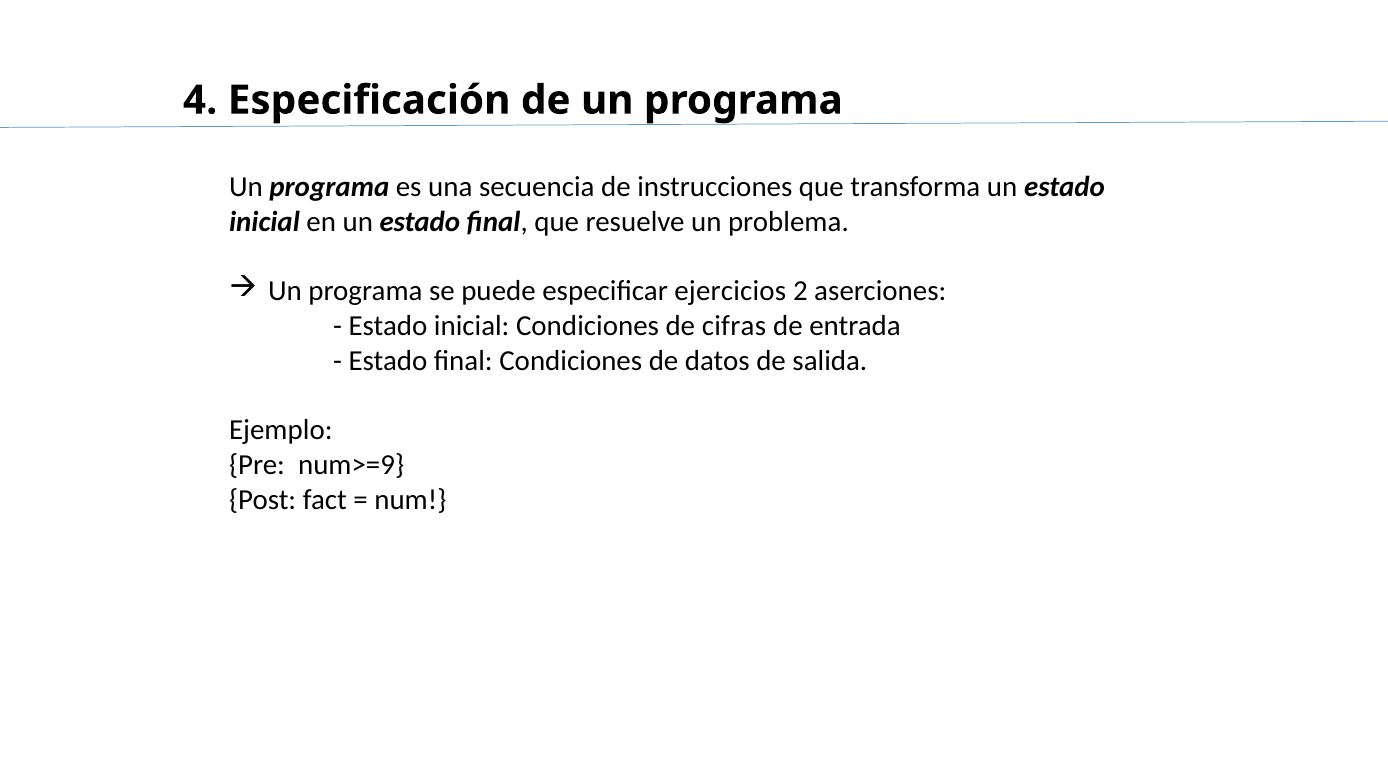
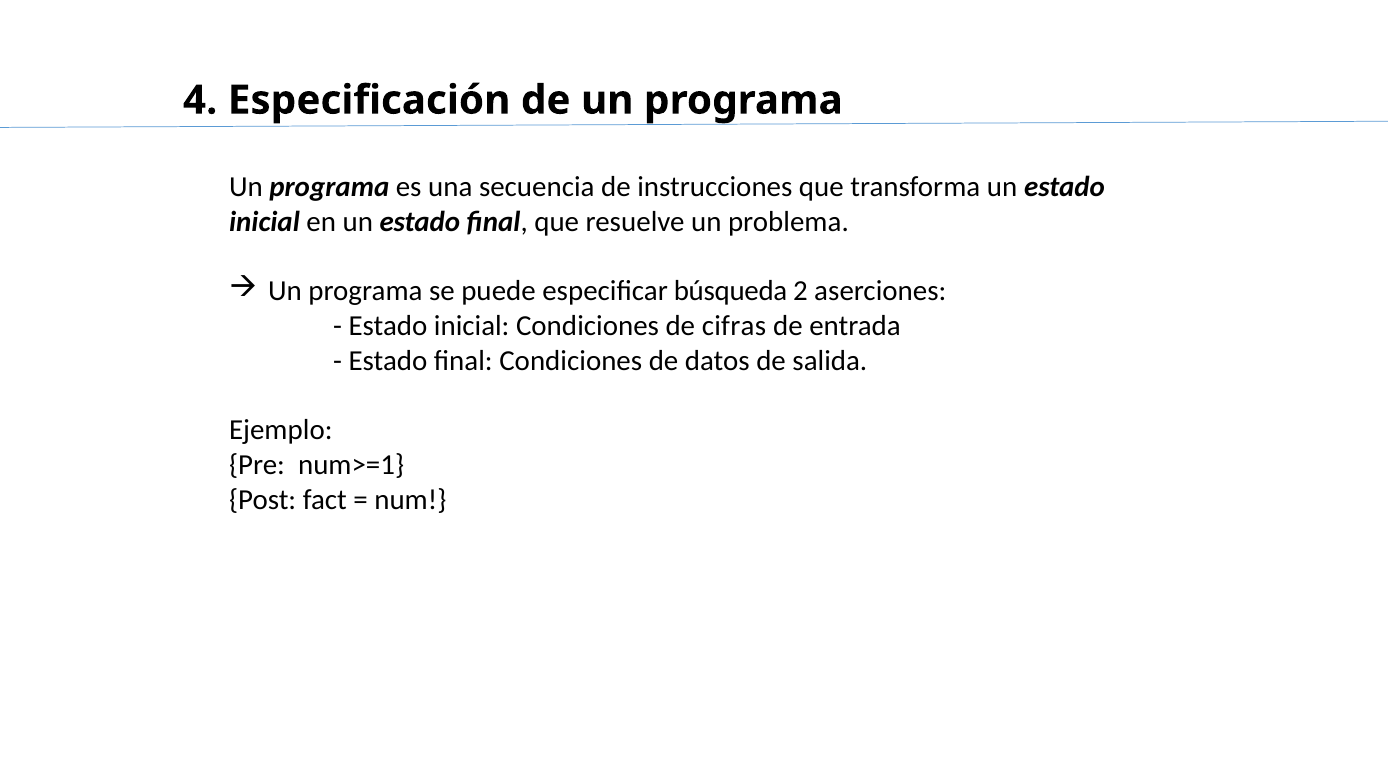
ejercicios: ejercicios -> búsqueda
num>=9: num>=9 -> num>=1
